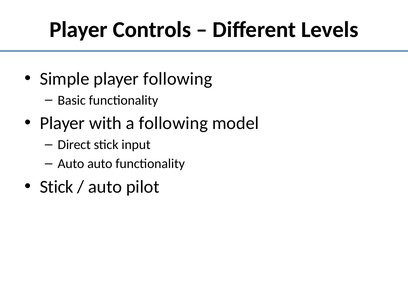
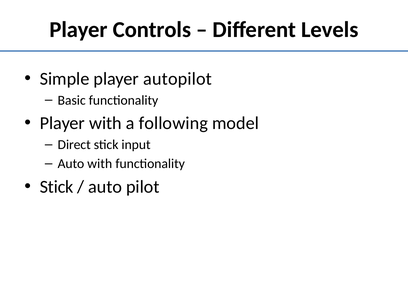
player following: following -> autopilot
Auto auto: auto -> with
